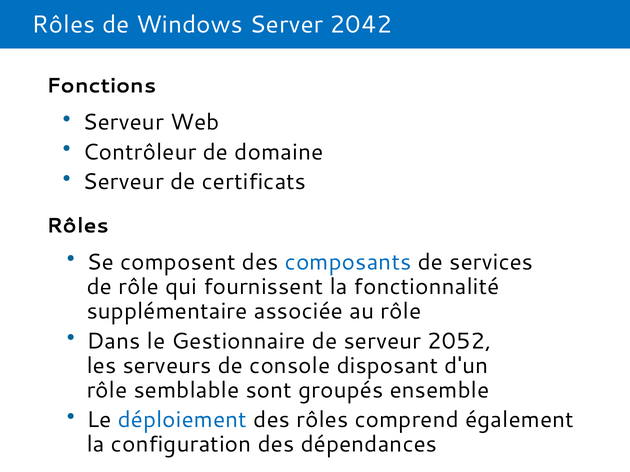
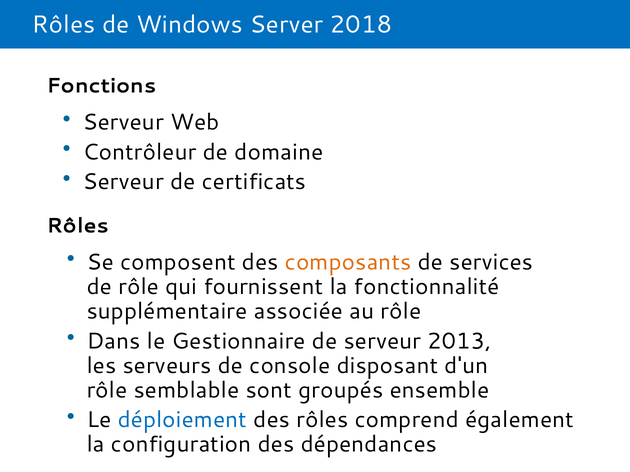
2042: 2042 -> 2018
composants colour: blue -> orange
2052: 2052 -> 2013
